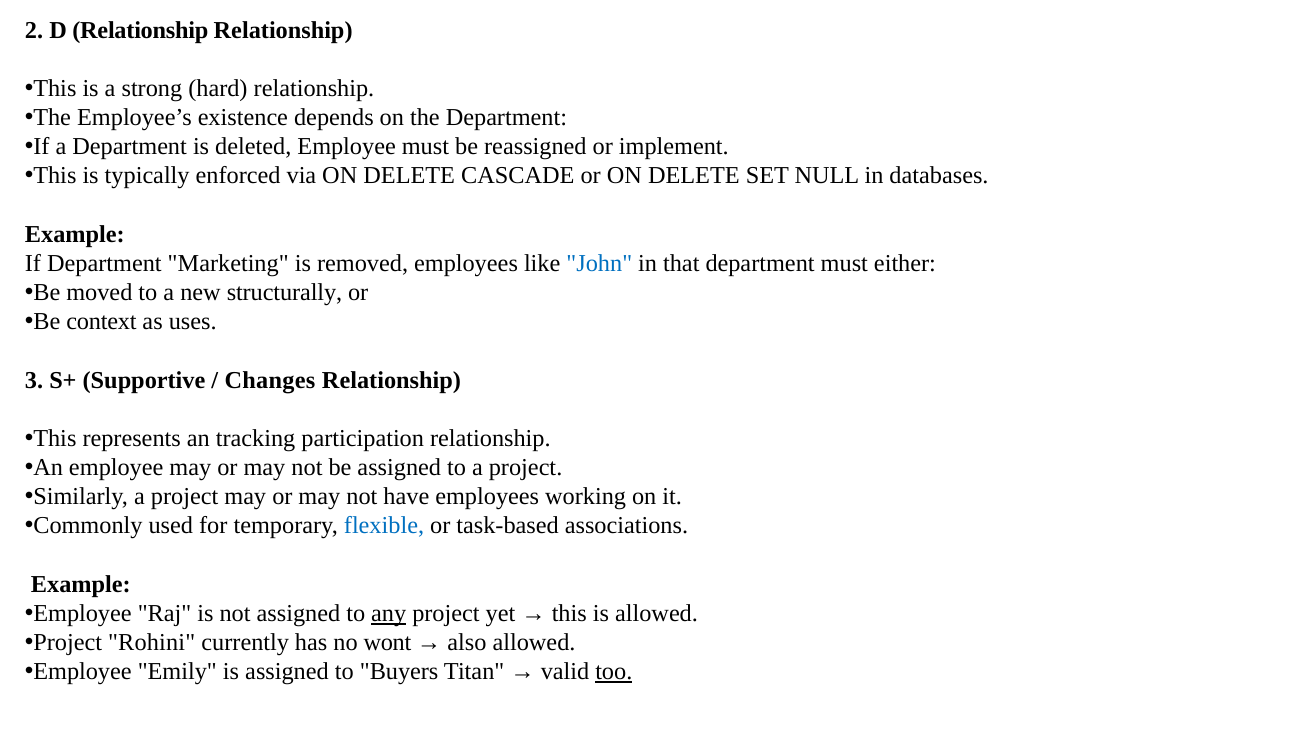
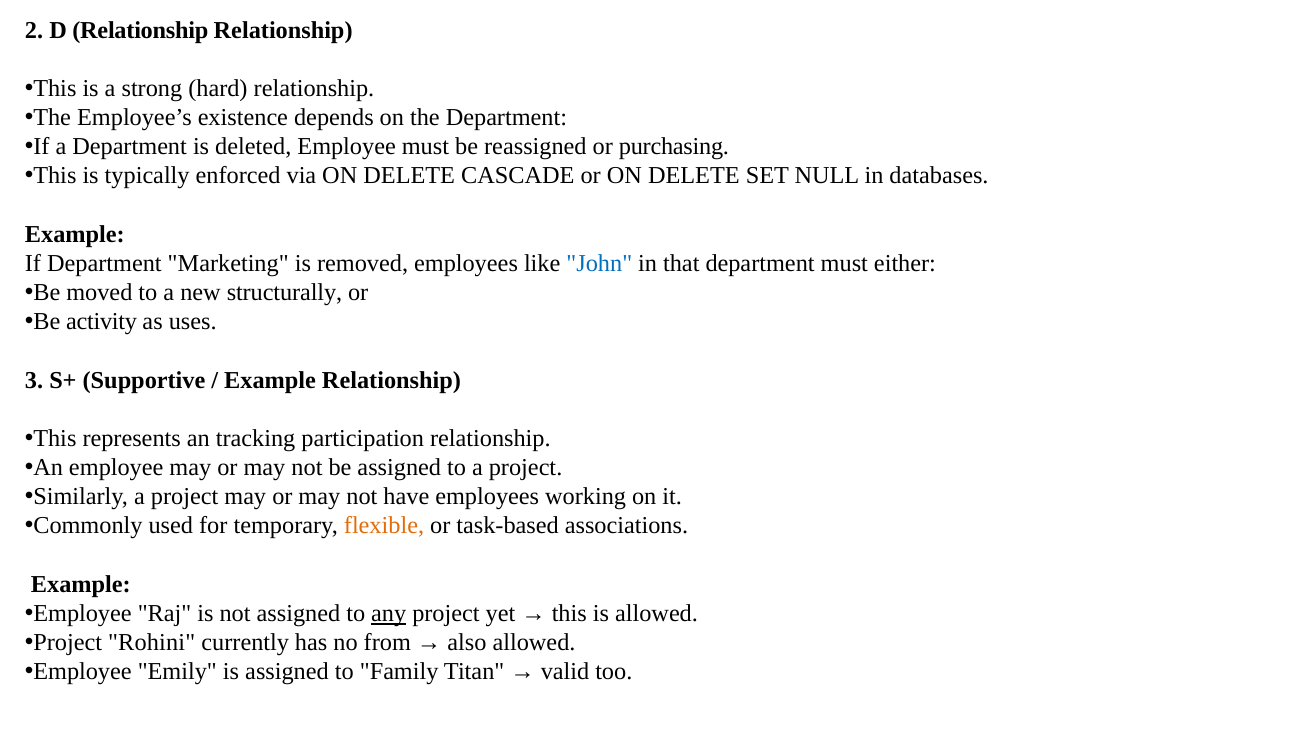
implement: implement -> purchasing
context: context -> activity
Changes at (270, 380): Changes -> Example
flexible colour: blue -> orange
wont: wont -> from
Buyers: Buyers -> Family
too underline: present -> none
